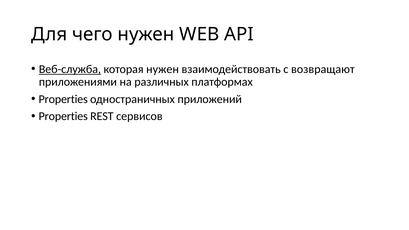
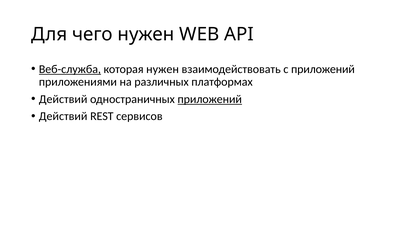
с возвращают: возвращают -> приложений
Properties at (63, 99): Properties -> Действий
приложений at (210, 99) underline: none -> present
Properties at (63, 116): Properties -> Действий
